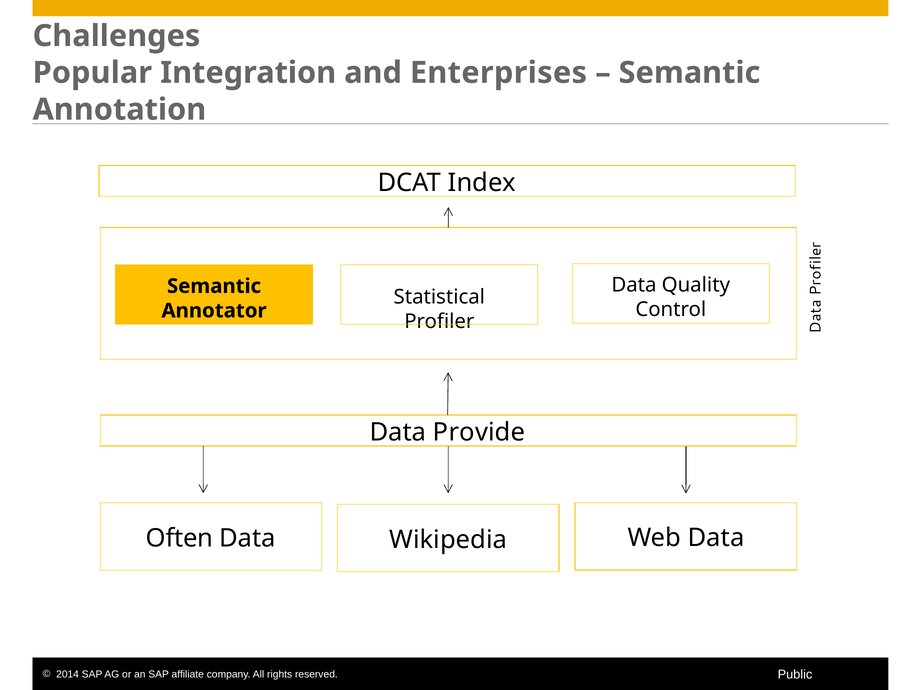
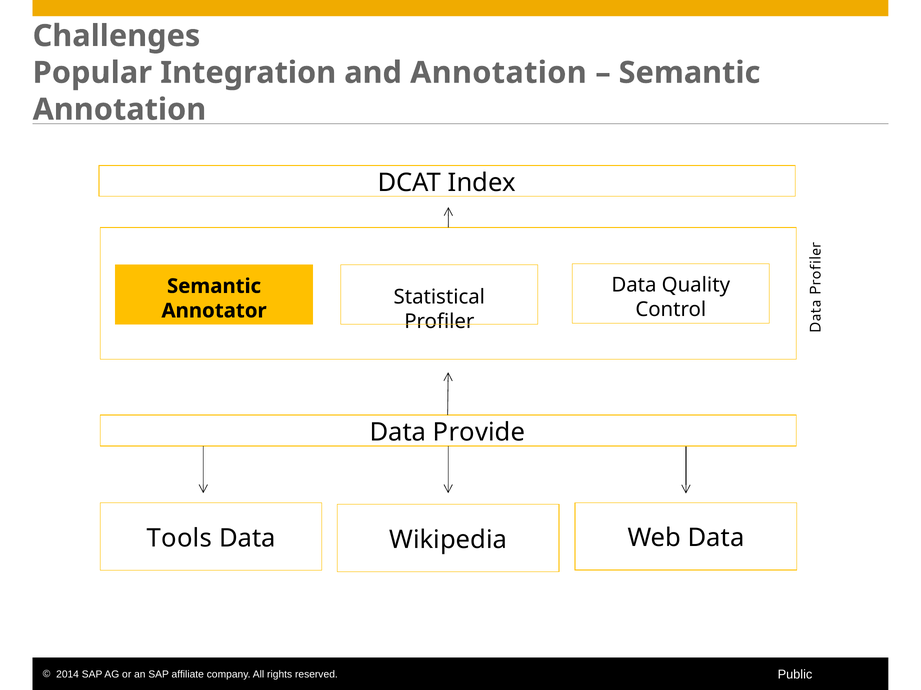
and Enterprises: Enterprises -> Annotation
Often: Often -> Tools
